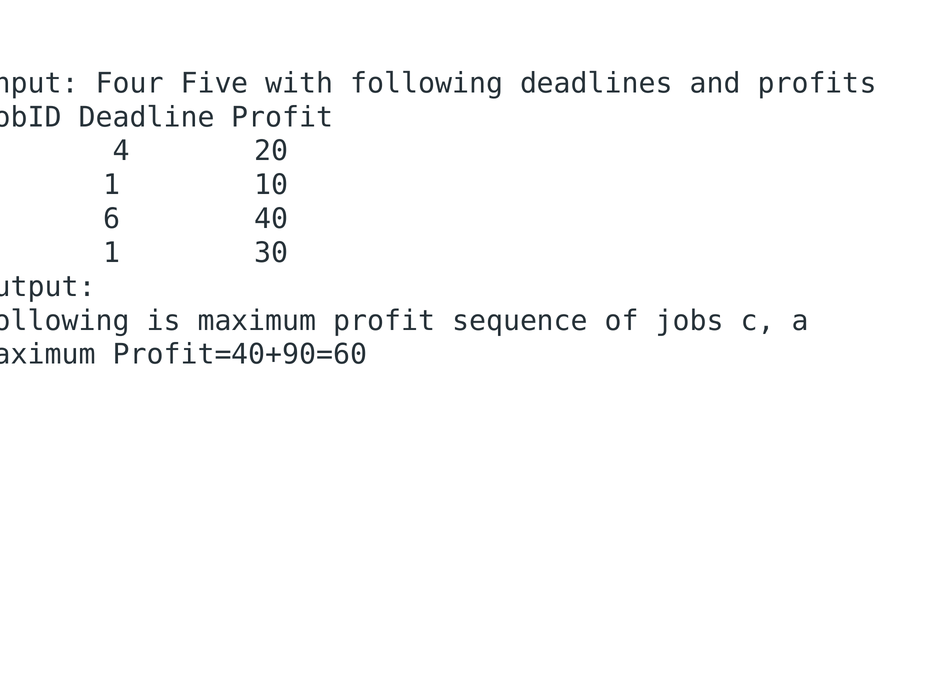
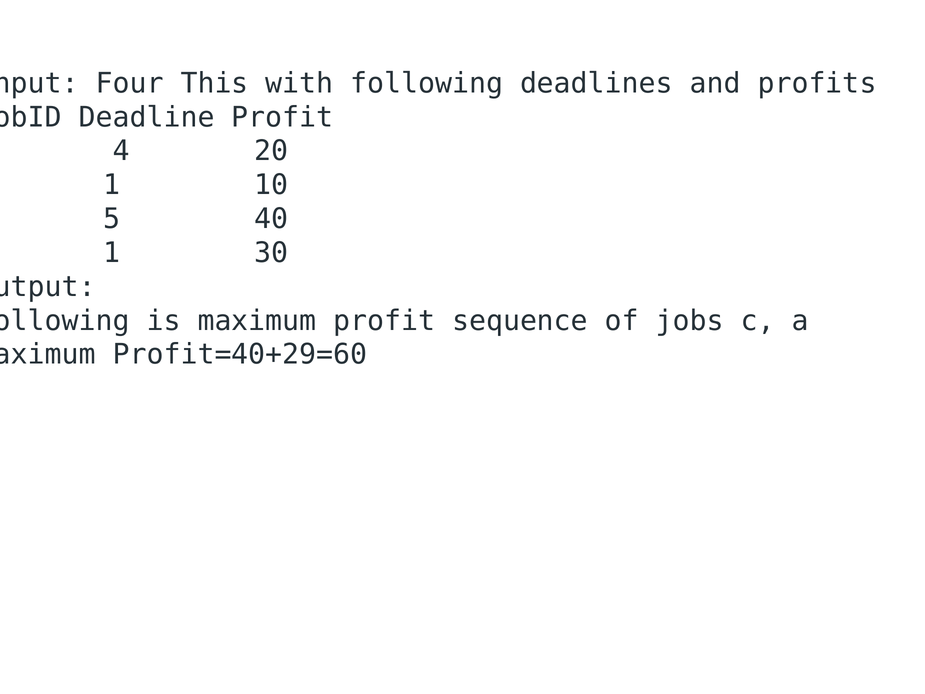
Five: Five -> This
6: 6 -> 5
Profit=40+90=60: Profit=40+90=60 -> Profit=40+29=60
